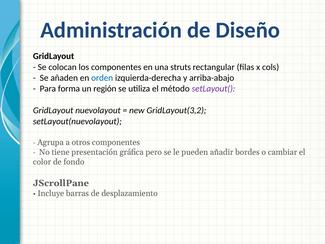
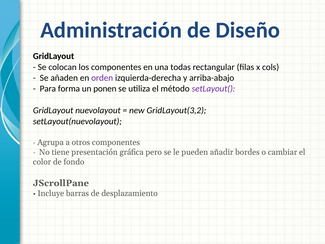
struts: struts -> todas
orden colour: blue -> purple
región: región -> ponen
